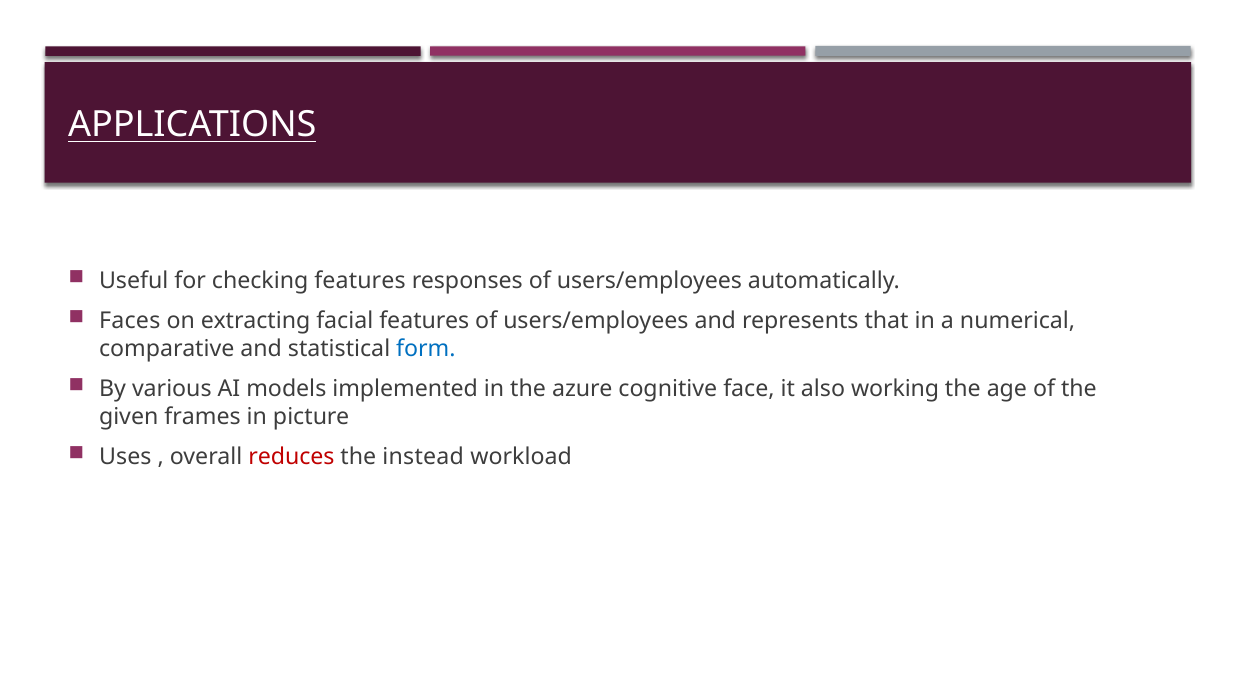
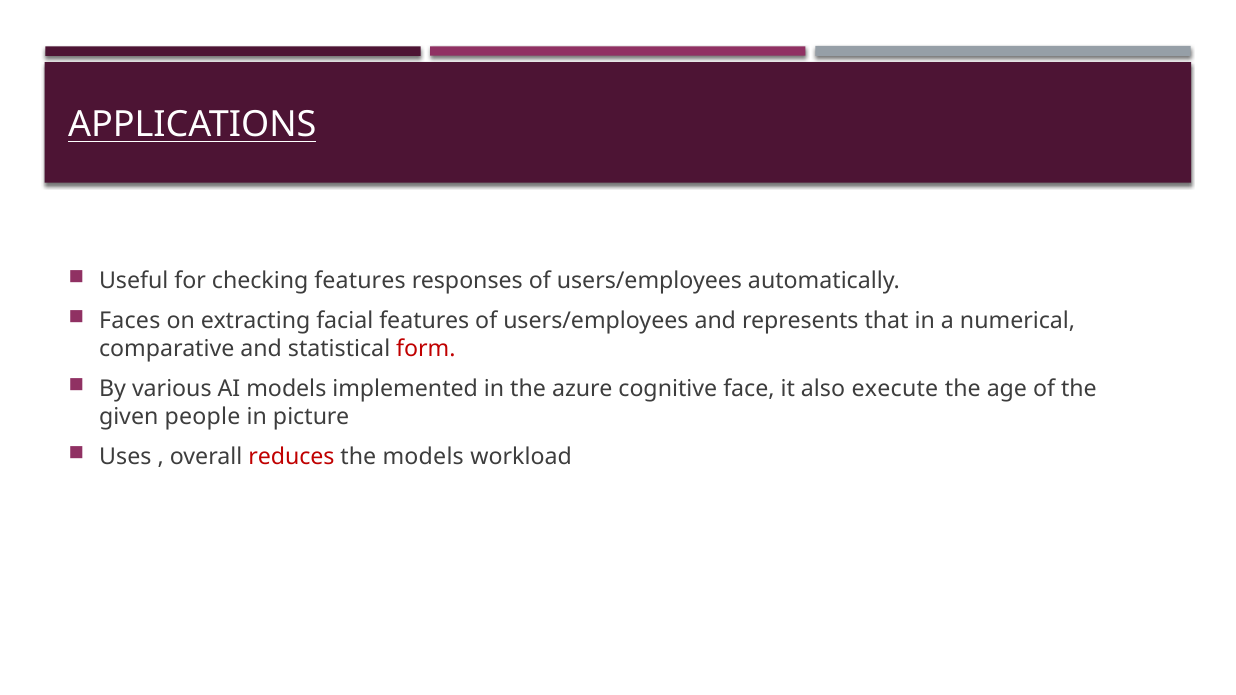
form colour: blue -> red
working: working -> execute
frames: frames -> people
the instead: instead -> models
